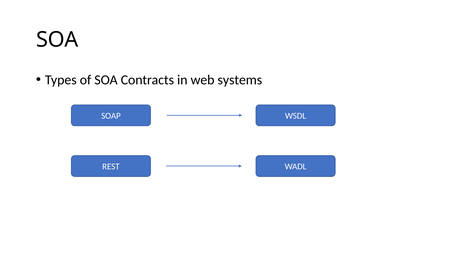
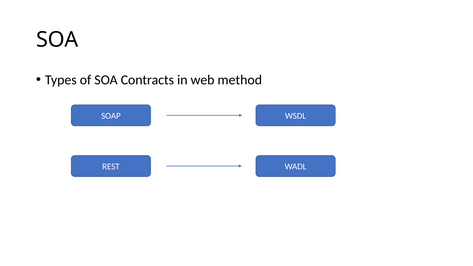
systems: systems -> method
